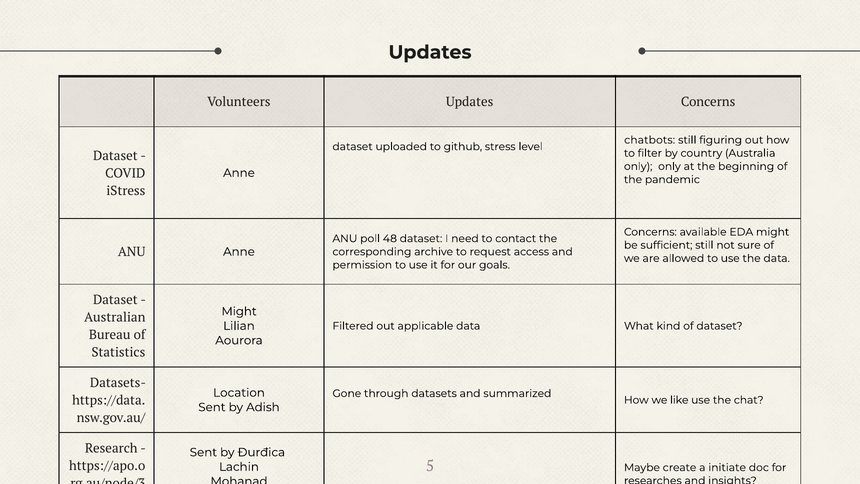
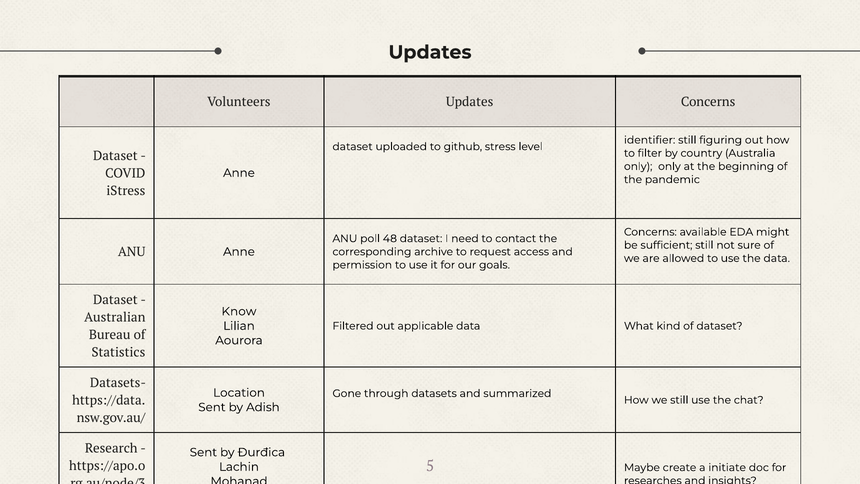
chatbots: chatbots -> identifier
Might at (239, 311): Might -> Know
we like: like -> still
